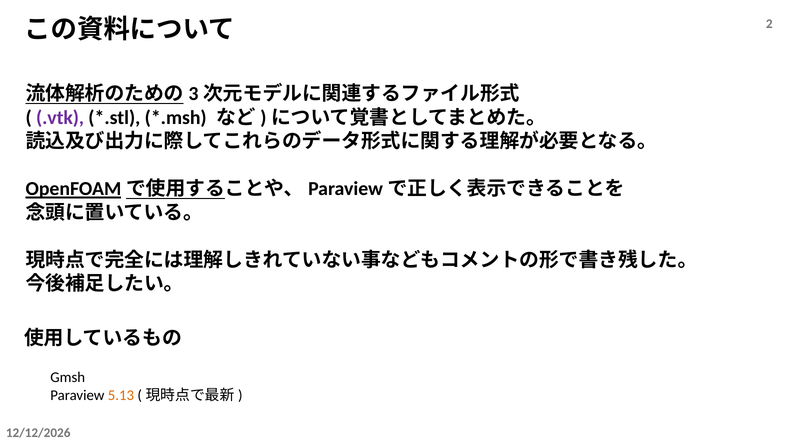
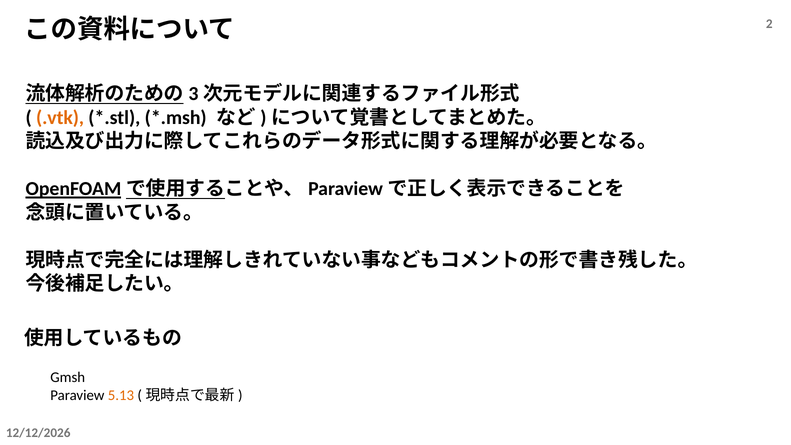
.vtk colour: purple -> orange
